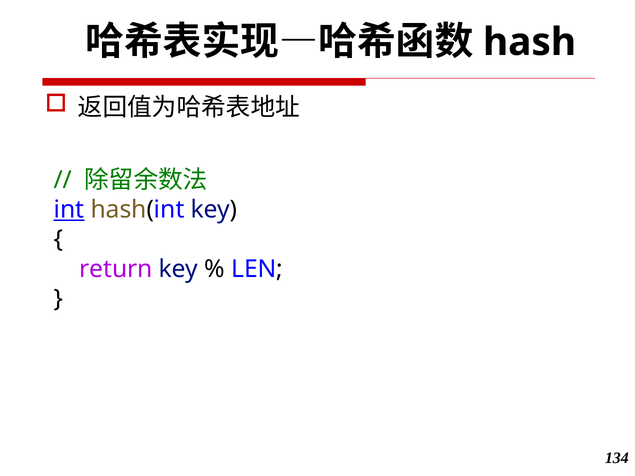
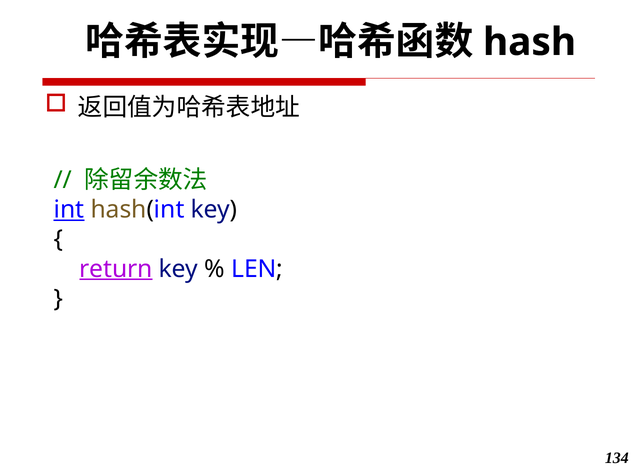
return underline: none -> present
